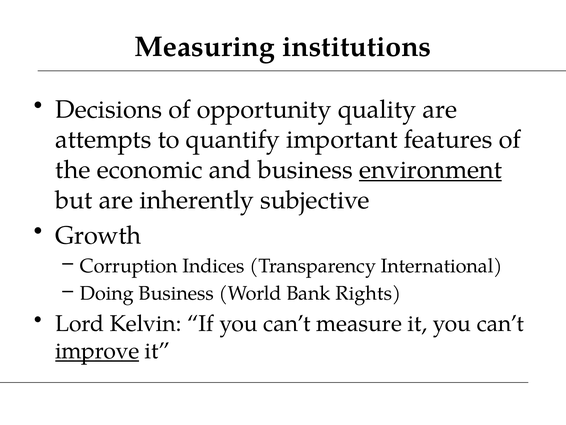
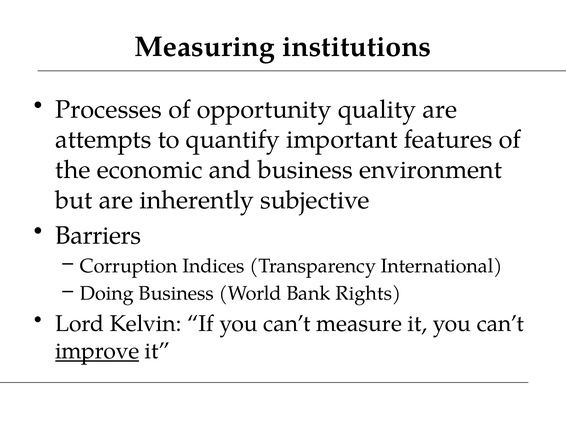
Decisions: Decisions -> Processes
environment underline: present -> none
Growth: Growth -> Barriers
